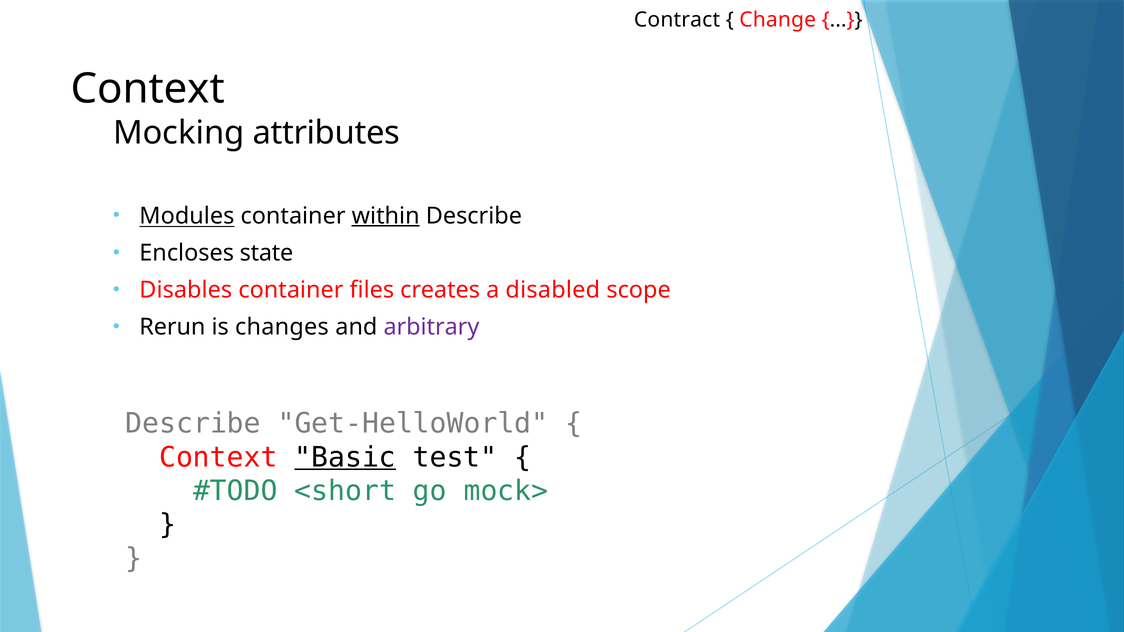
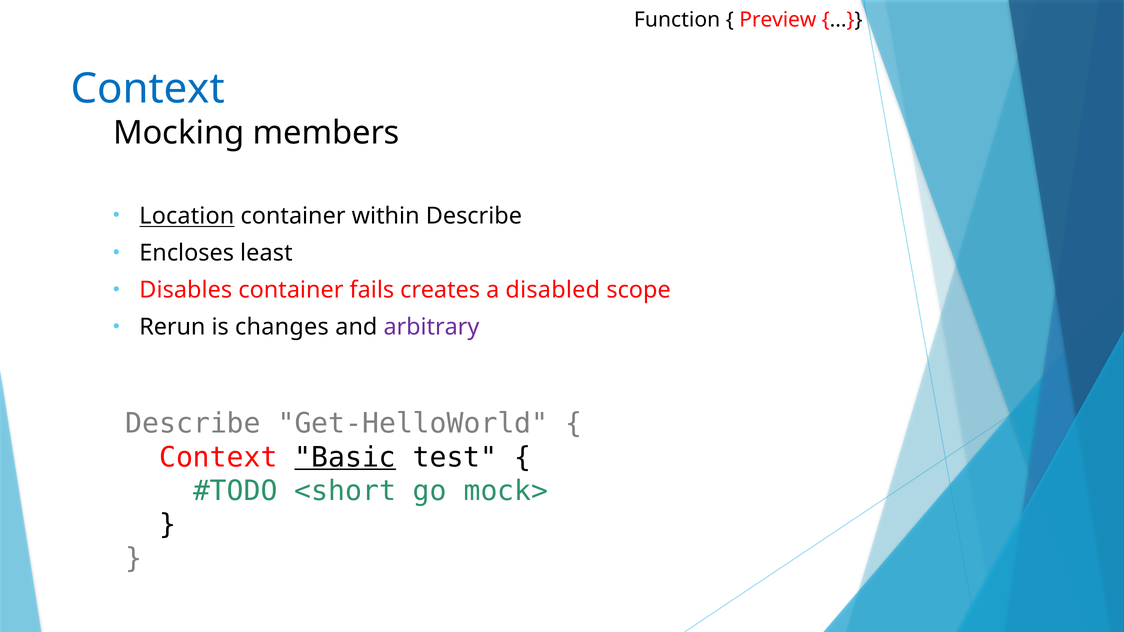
Contract: Contract -> Function
Change: Change -> Preview
Context at (148, 89) colour: black -> blue
attributes: attributes -> members
Modules: Modules -> Location
within underline: present -> none
state: state -> least
files: files -> fails
